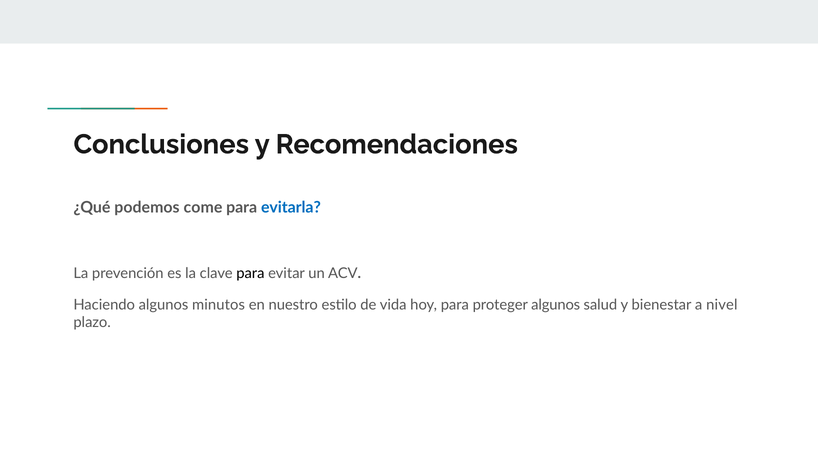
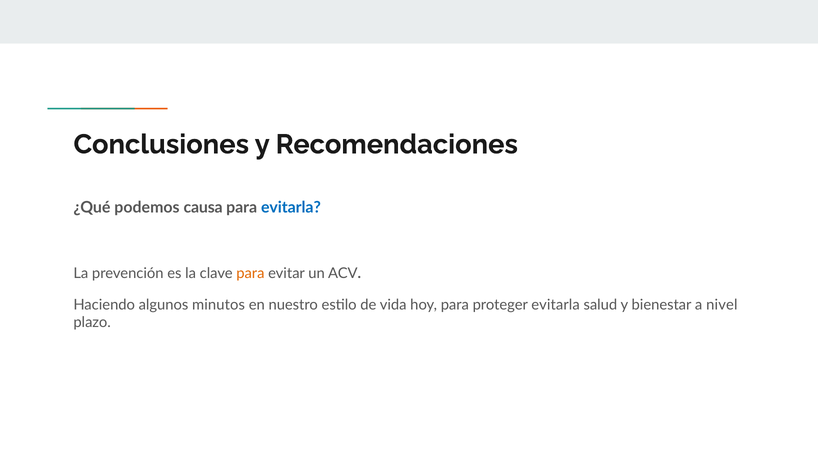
come: come -> causa
para at (250, 274) colour: black -> orange
proteger algunos: algunos -> evitarla
